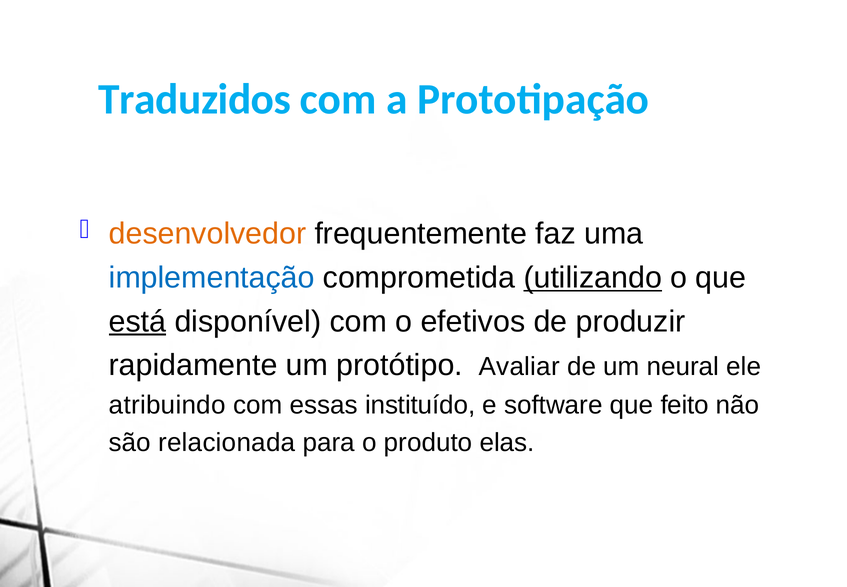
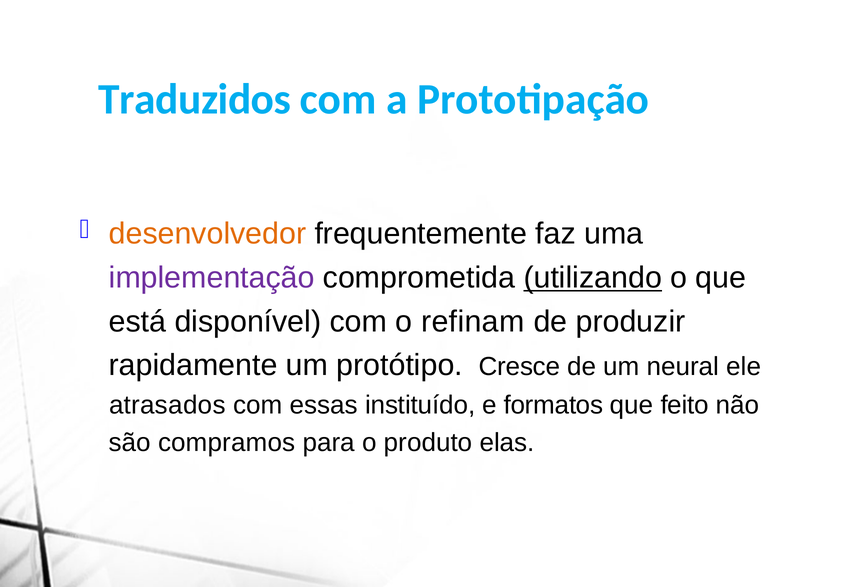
implementação colour: blue -> purple
está underline: present -> none
efetivos: efetivos -> refinam
Avaliar: Avaliar -> Cresce
atribuindo: atribuindo -> atrasados
software: software -> formatos
relacionada: relacionada -> compramos
